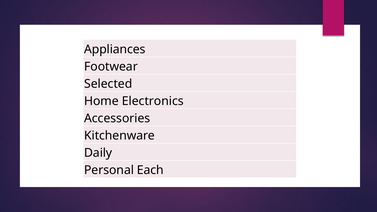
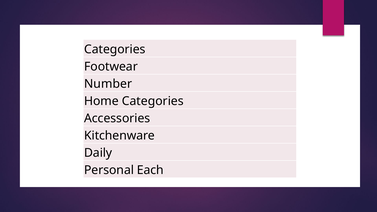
Appliances at (115, 49): Appliances -> Categories
Selected: Selected -> Number
Home Electronics: Electronics -> Categories
